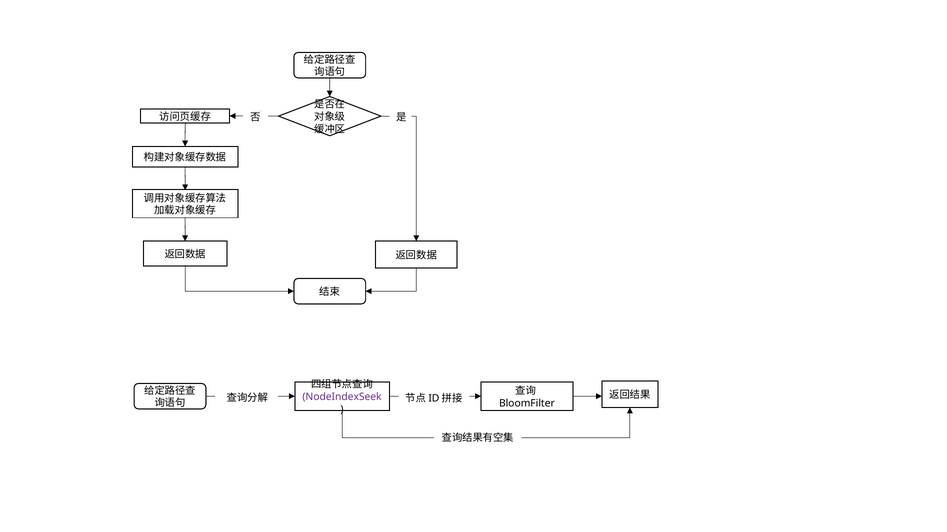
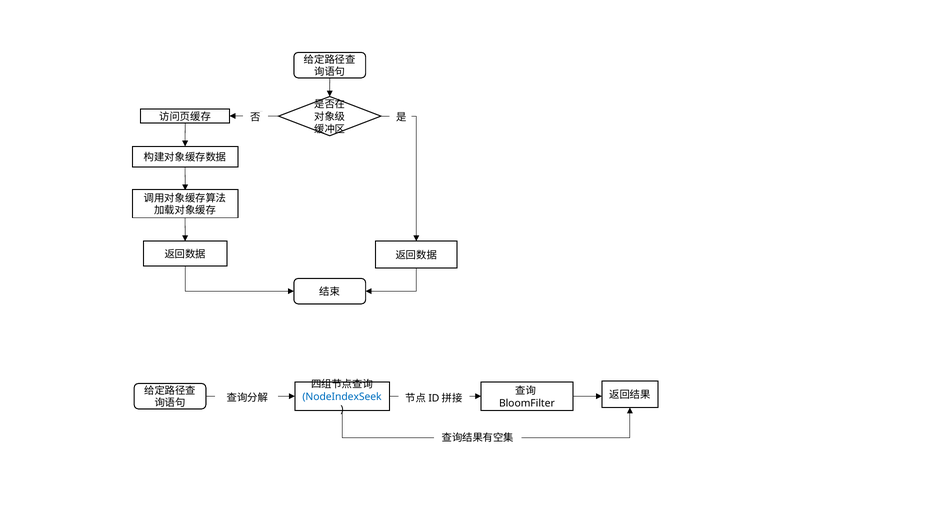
NodeIndexSeek colour: purple -> blue
